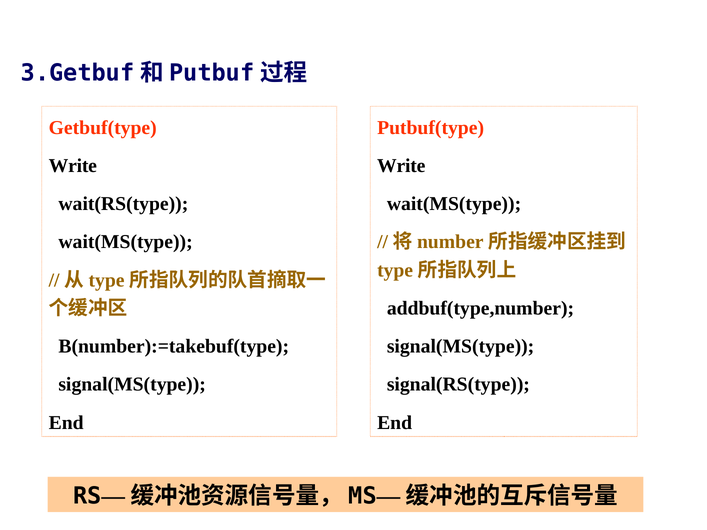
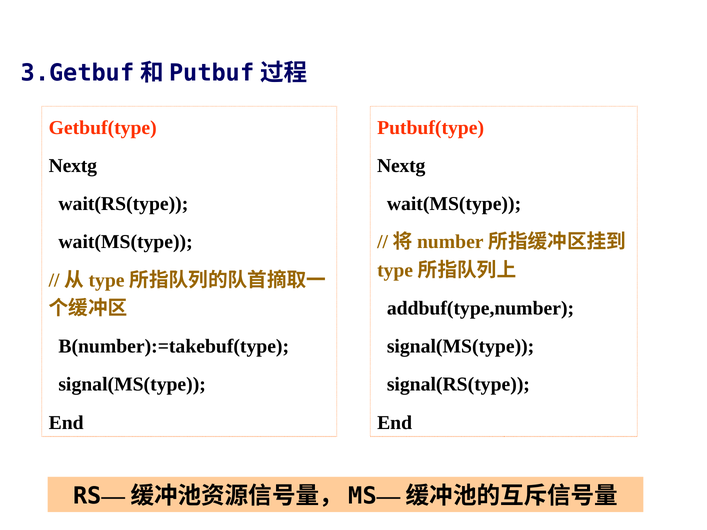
Write at (73, 166): Write -> Nextg
Write at (401, 166): Write -> Nextg
